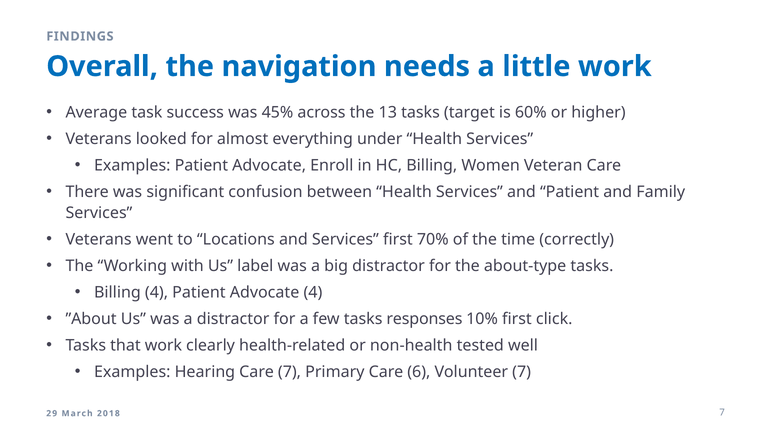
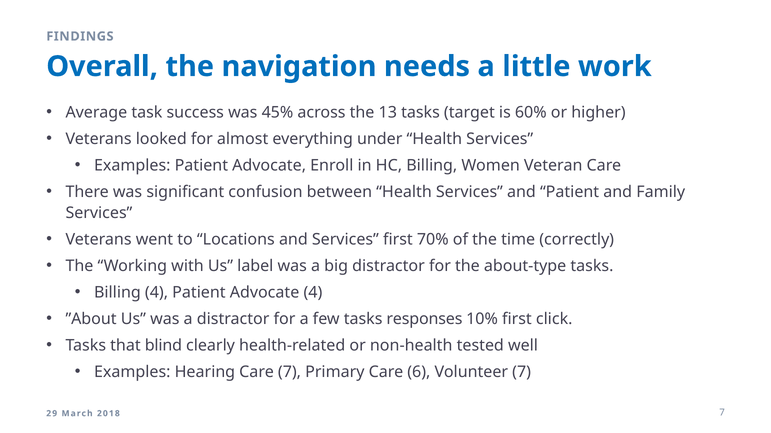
that work: work -> blind
